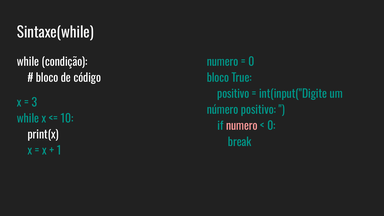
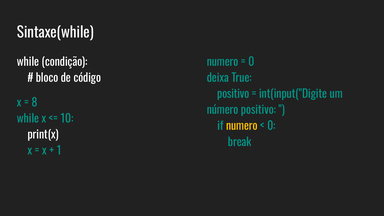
bloco at (218, 78): bloco -> deixa
3: 3 -> 8
numero at (242, 126) colour: pink -> yellow
